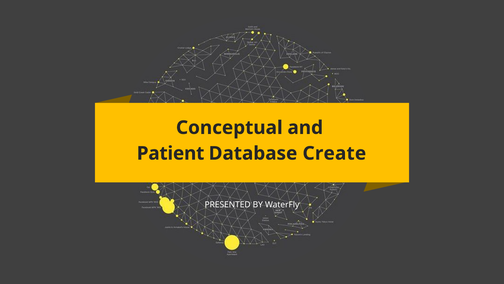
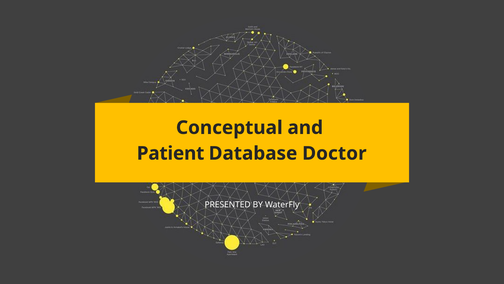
Create: Create -> Doctor
